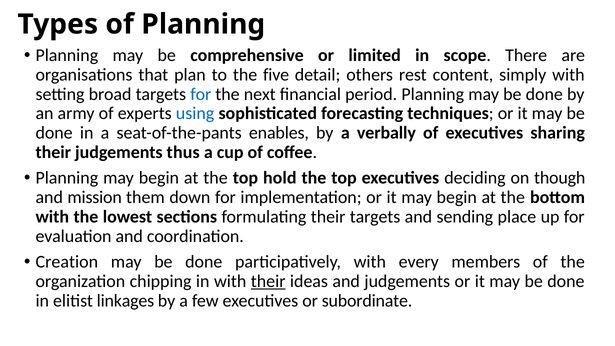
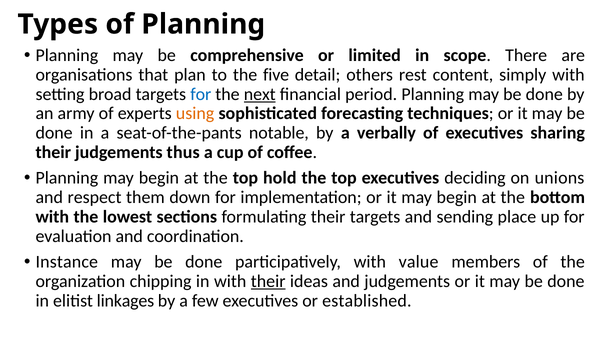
next underline: none -> present
using colour: blue -> orange
enables: enables -> notable
though: though -> unions
mission: mission -> respect
Creation: Creation -> Instance
every: every -> value
subordinate: subordinate -> established
